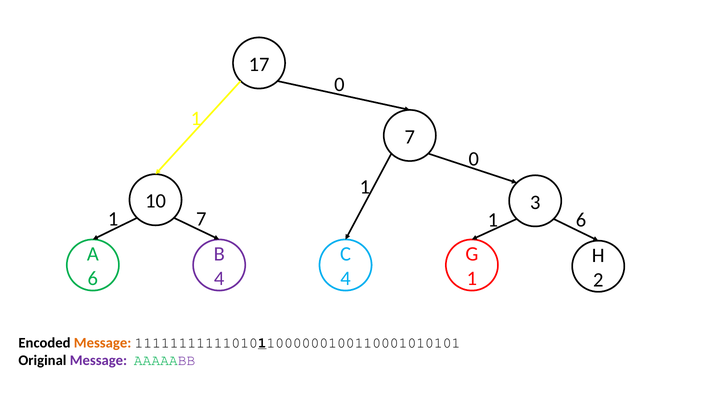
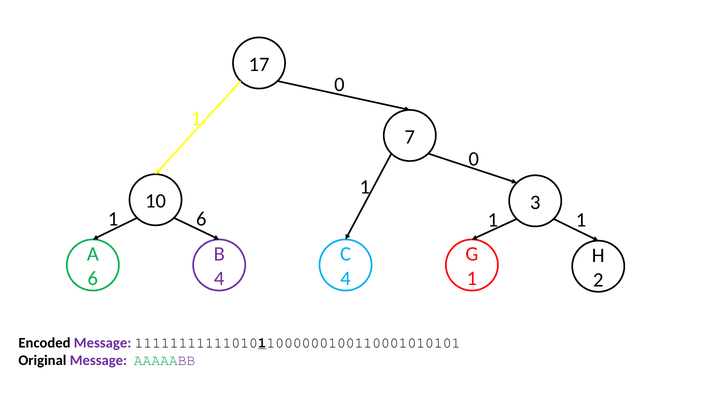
1 7: 7 -> 6
1 6: 6 -> 1
Message at (103, 343) colour: orange -> purple
